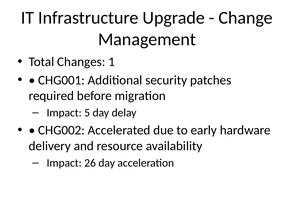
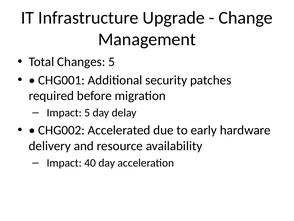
Changes 1: 1 -> 5
26: 26 -> 40
